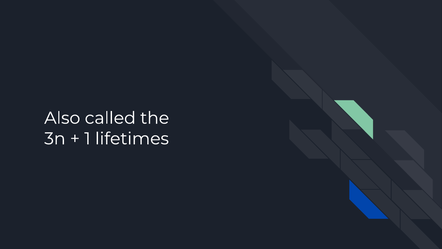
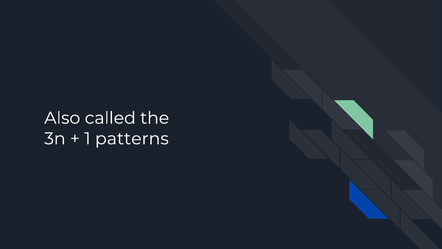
lifetimes: lifetimes -> patterns
